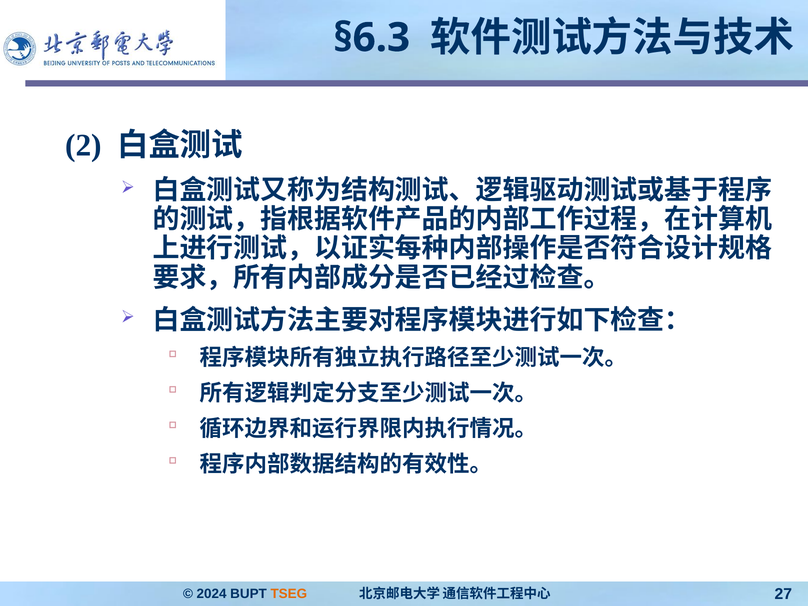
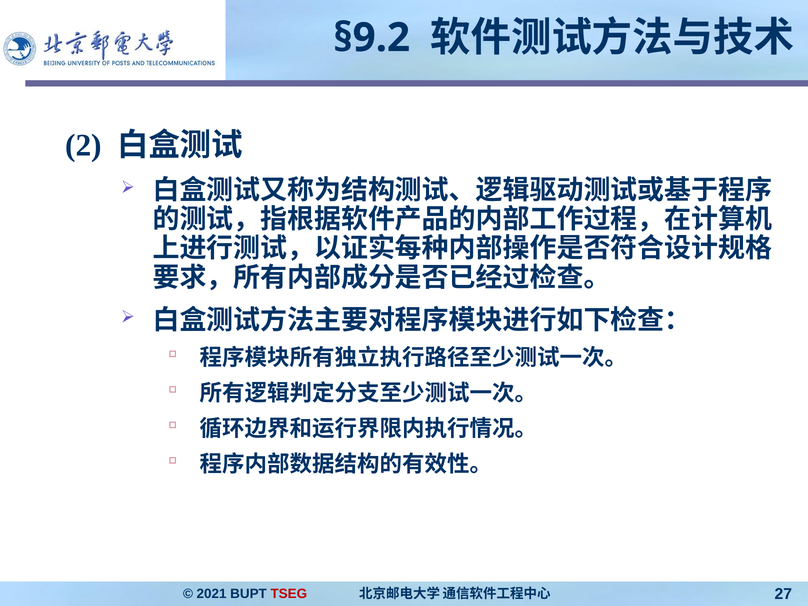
§6.3: §6.3 -> §9.2
2024: 2024 -> 2021
TSEG colour: orange -> red
